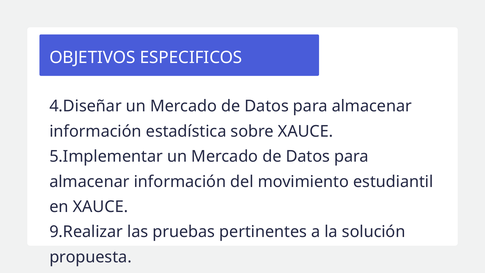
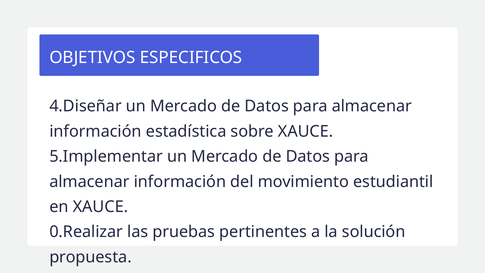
9.Realizar: 9.Realizar -> 0.Realizar
